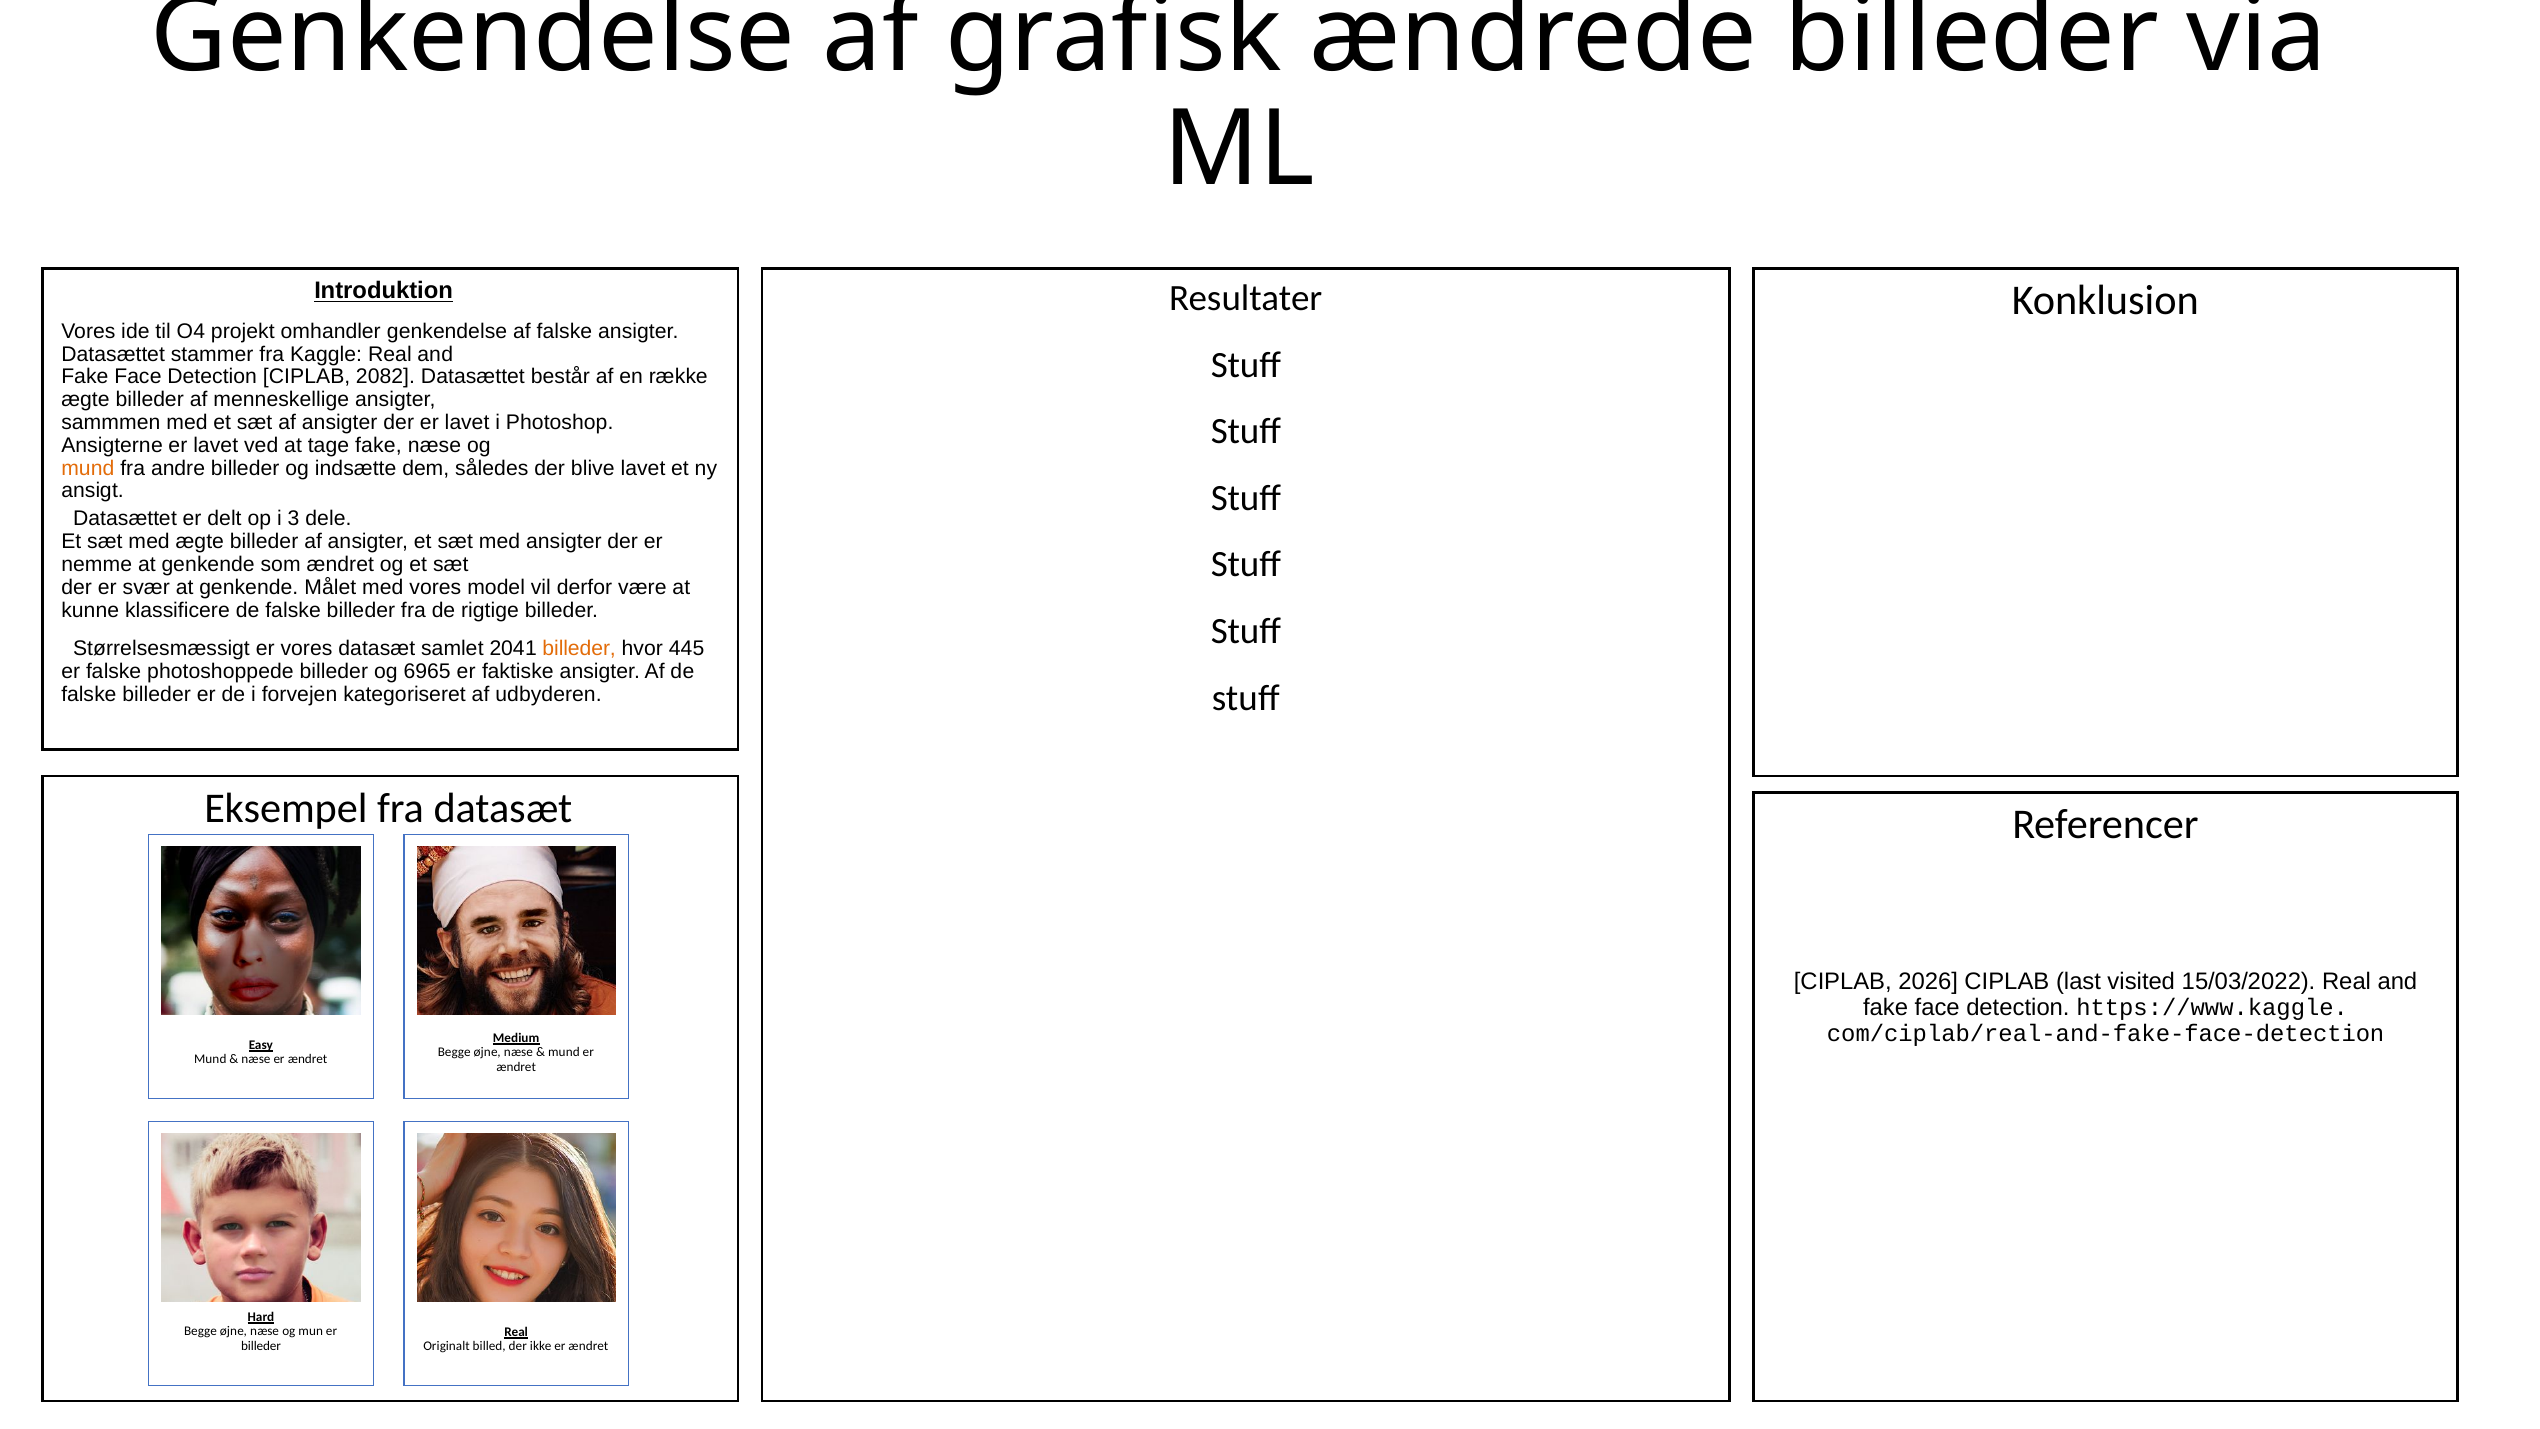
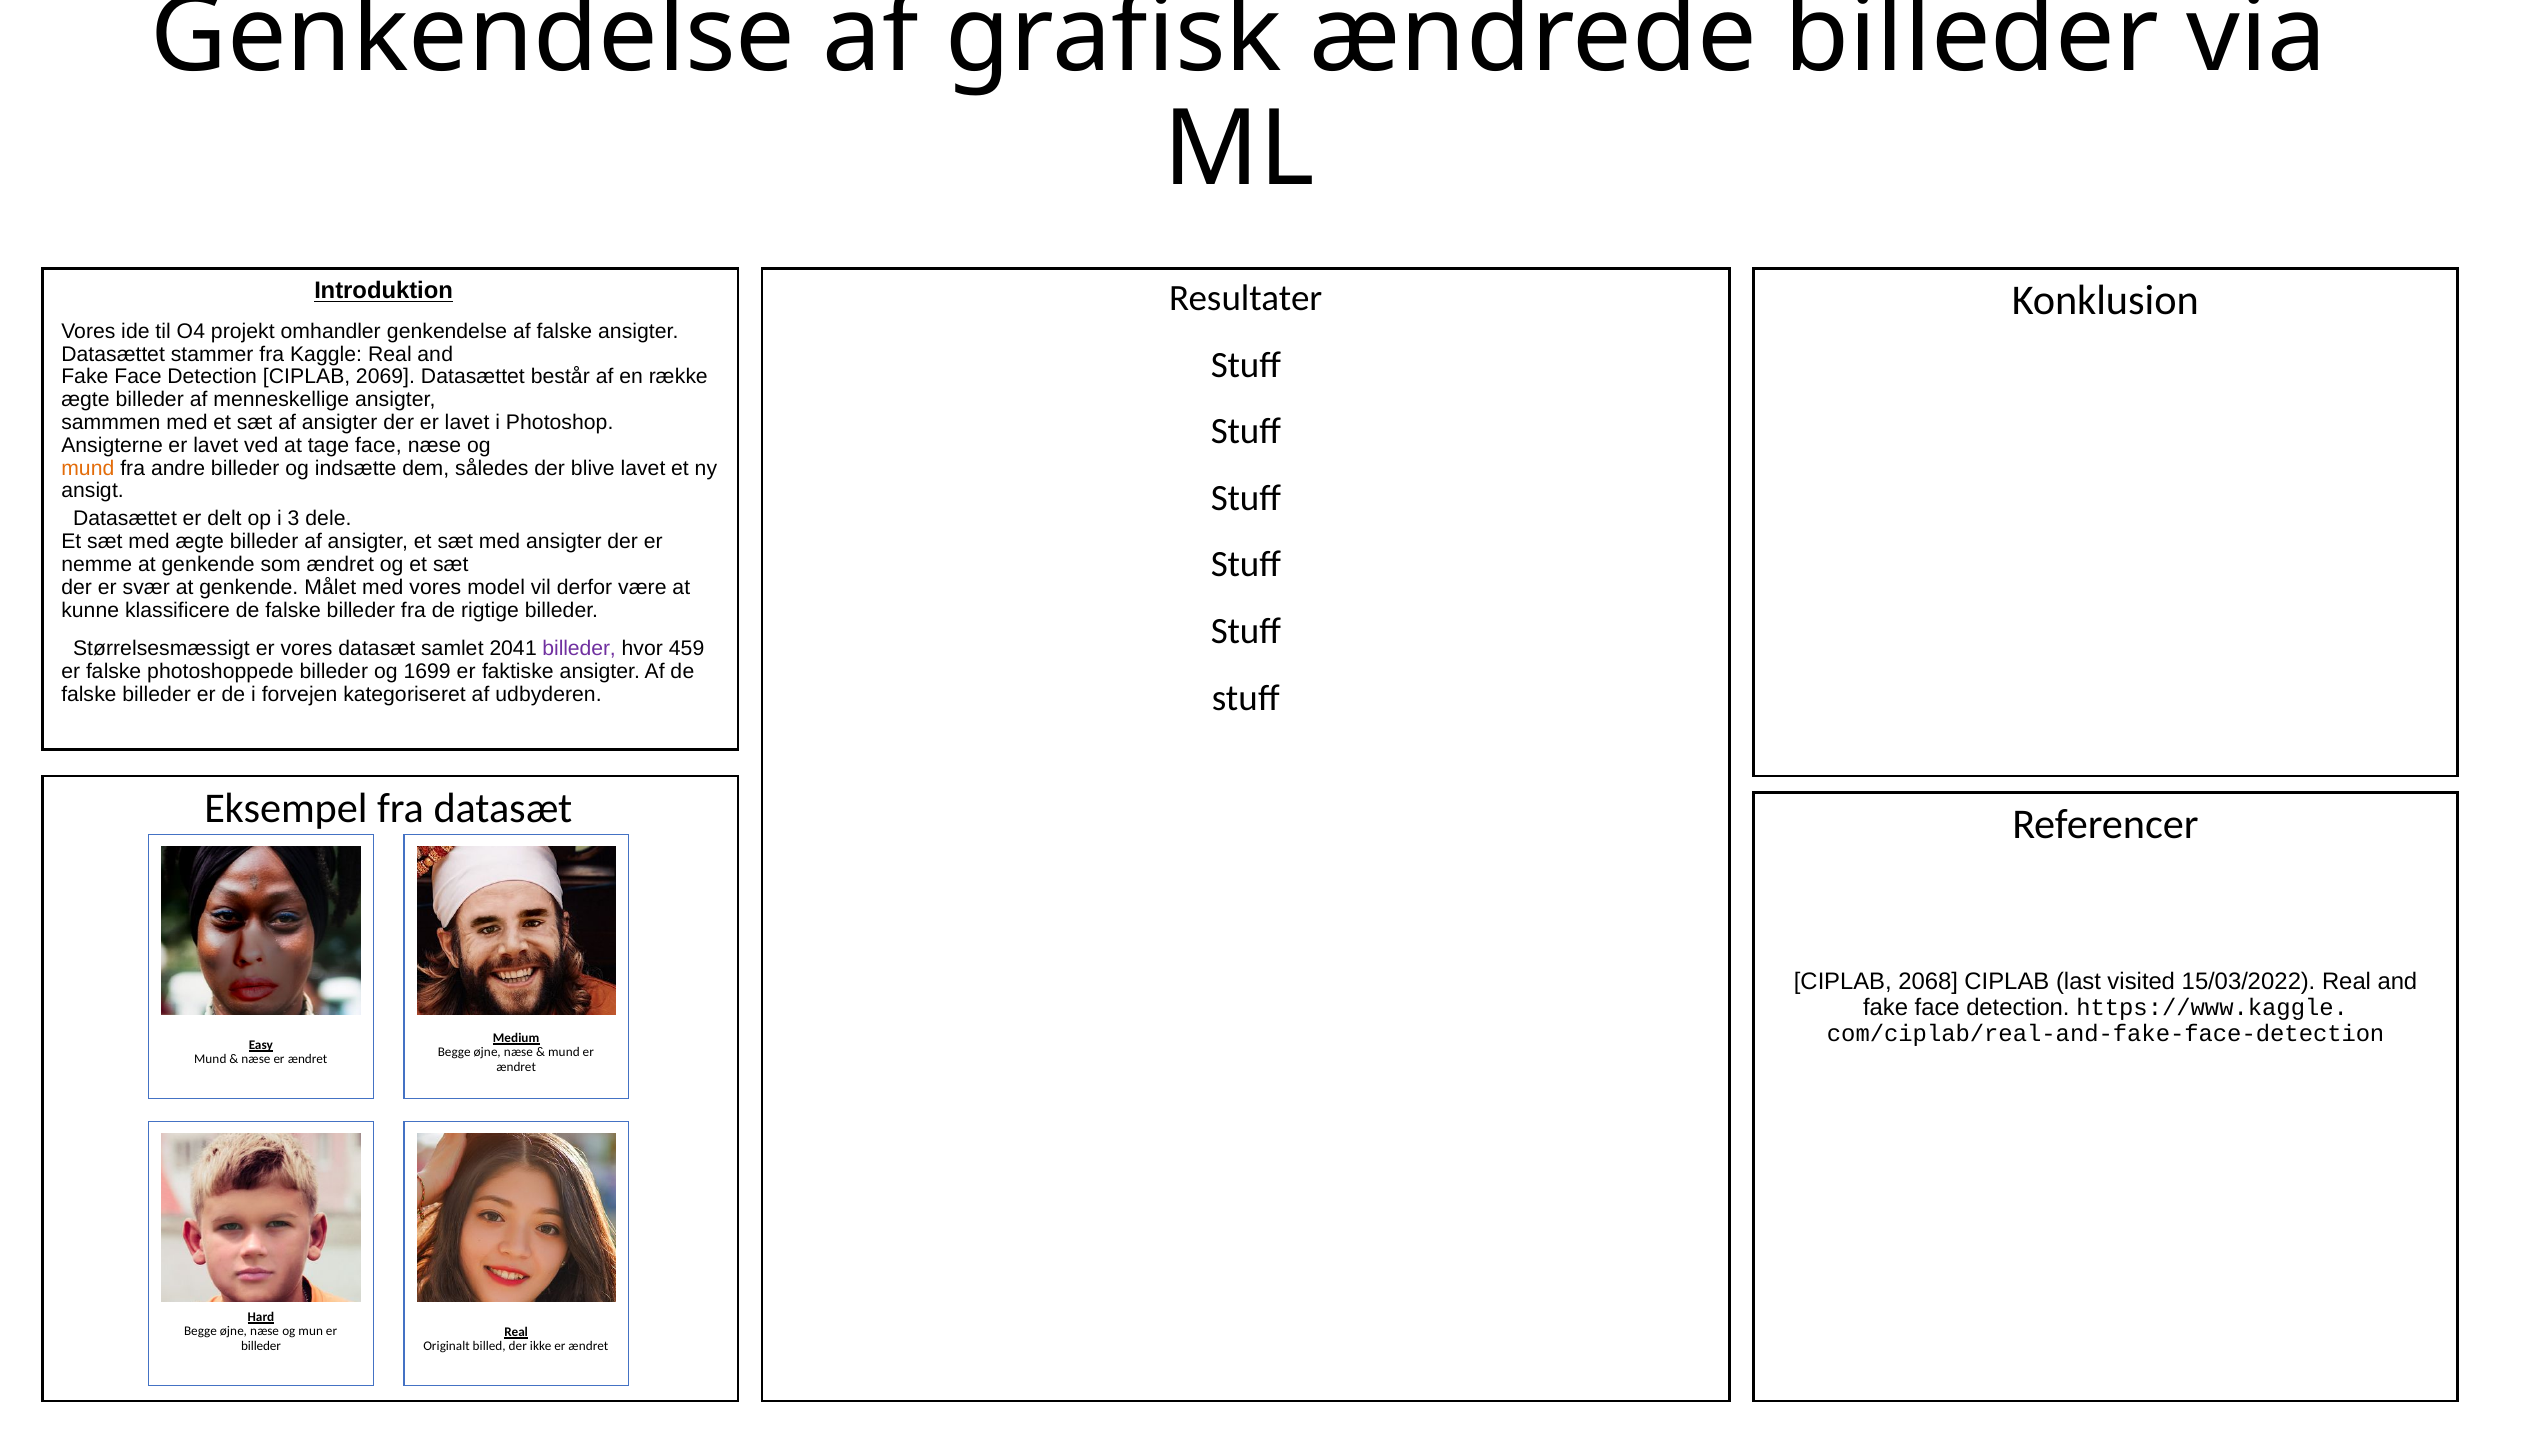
2082: 2082 -> 2069
tage fake: fake -> face
billeder at (579, 649) colour: orange -> purple
445: 445 -> 459
6965: 6965 -> 1699
2026: 2026 -> 2068
